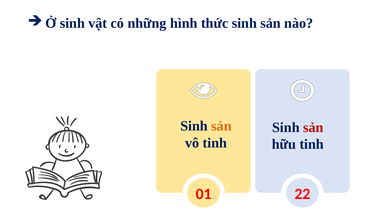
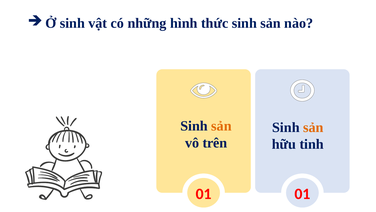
sản at (313, 127) colour: red -> orange
vô tinh: tinh -> trên
01 22: 22 -> 01
